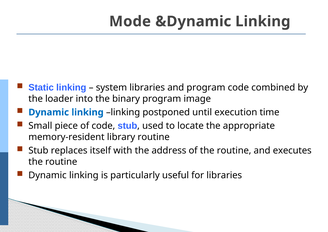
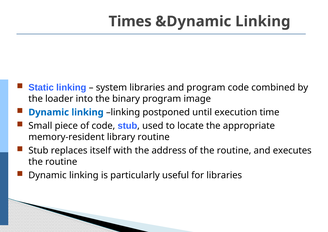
Mode: Mode -> Times
